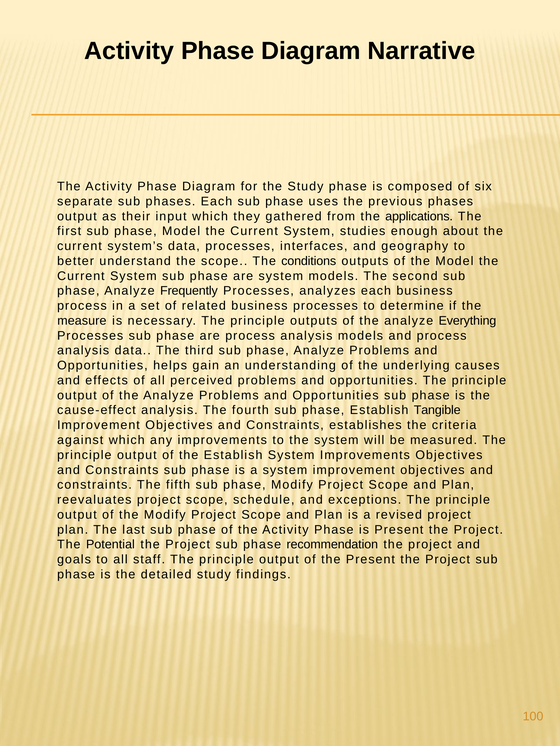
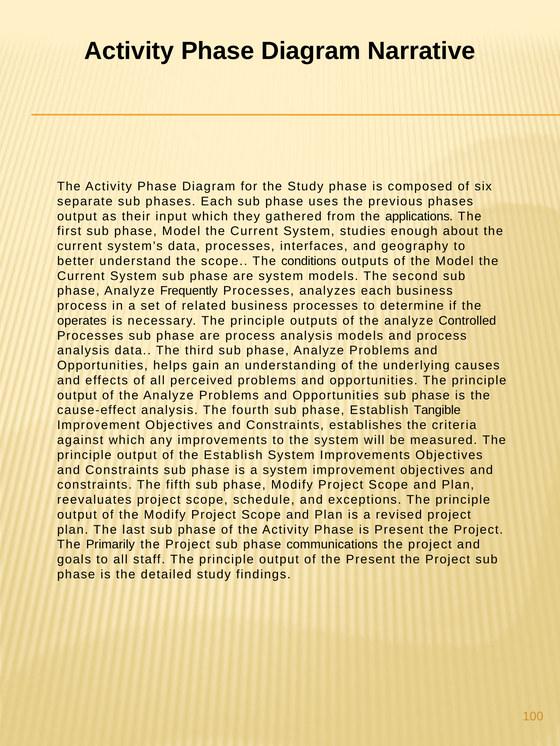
measure: measure -> operates
Everything: Everything -> Controlled
Potential: Potential -> Primarily
recommendation: recommendation -> communications
